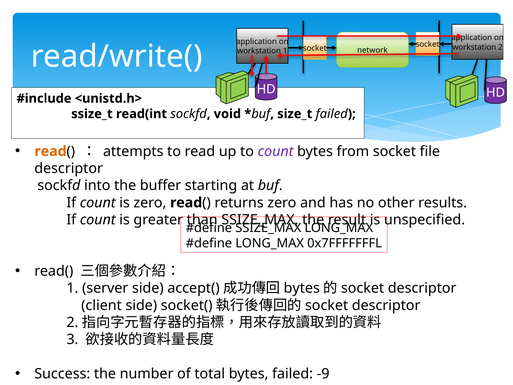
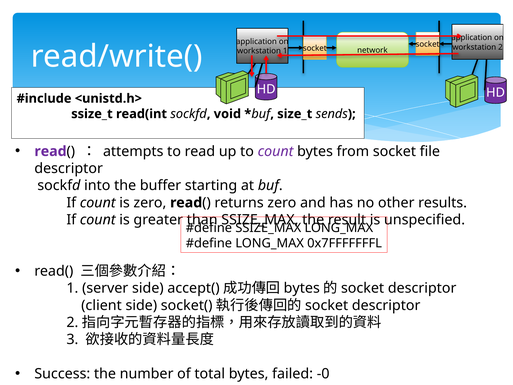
size_t failed: failed -> sends
read at (50, 151) colour: orange -> purple
-9: -9 -> -0
